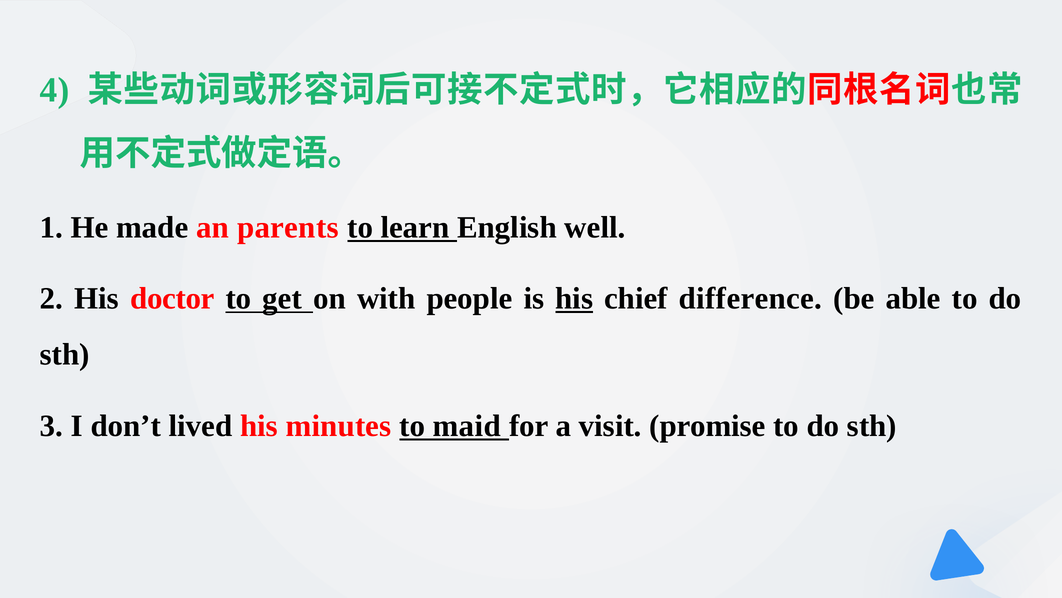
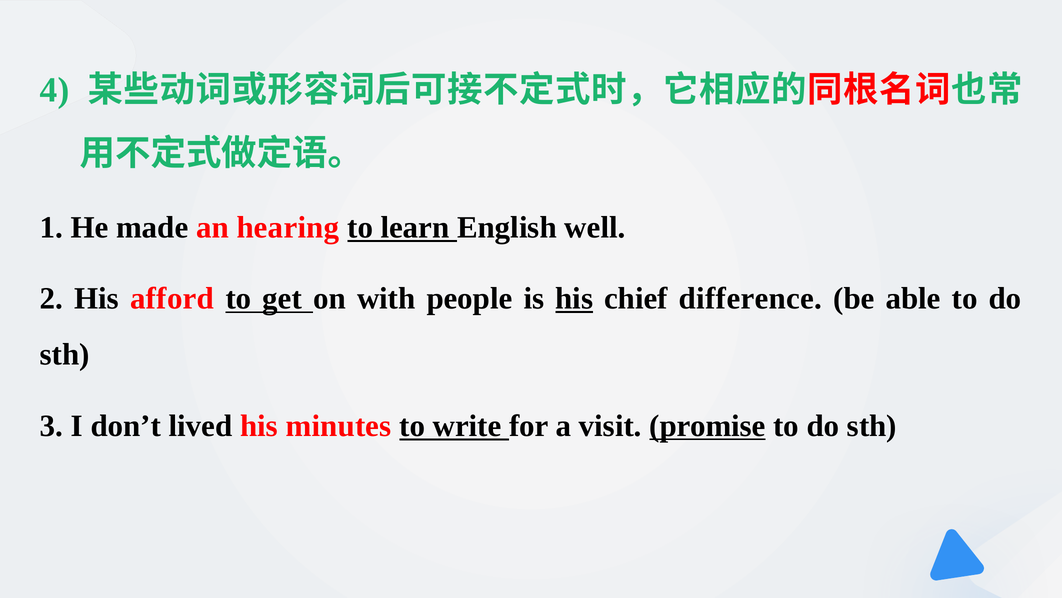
parents: parents -> hearing
doctor: doctor -> afford
maid: maid -> write
promise underline: none -> present
